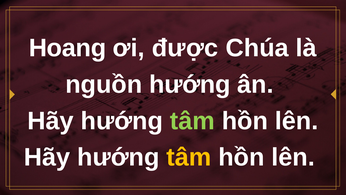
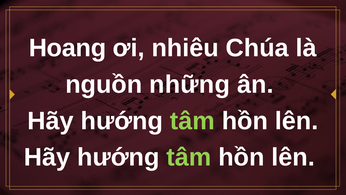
được: được -> nhiêu
nguồn hướng: hướng -> những
tâm at (189, 157) colour: yellow -> light green
